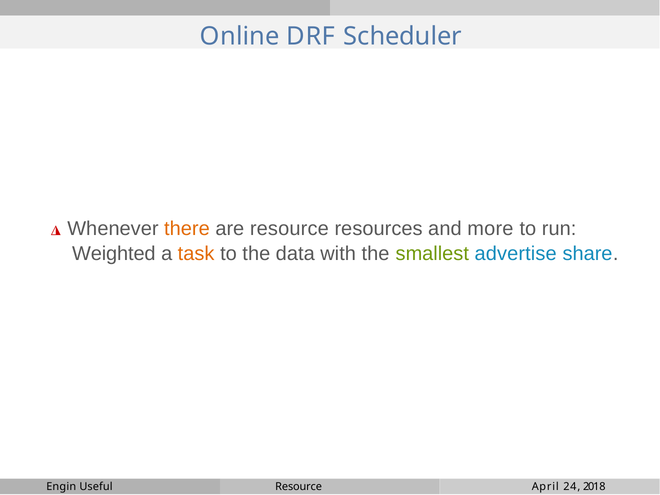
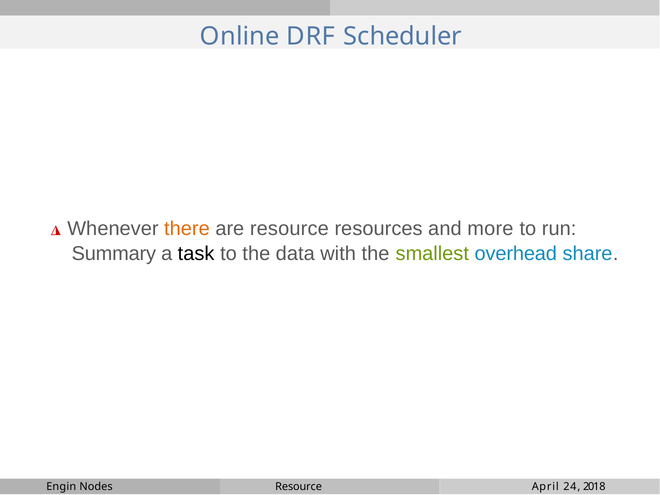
Weighted: Weighted -> Summary
task colour: orange -> black
advertise: advertise -> overhead
Useful: Useful -> Nodes
